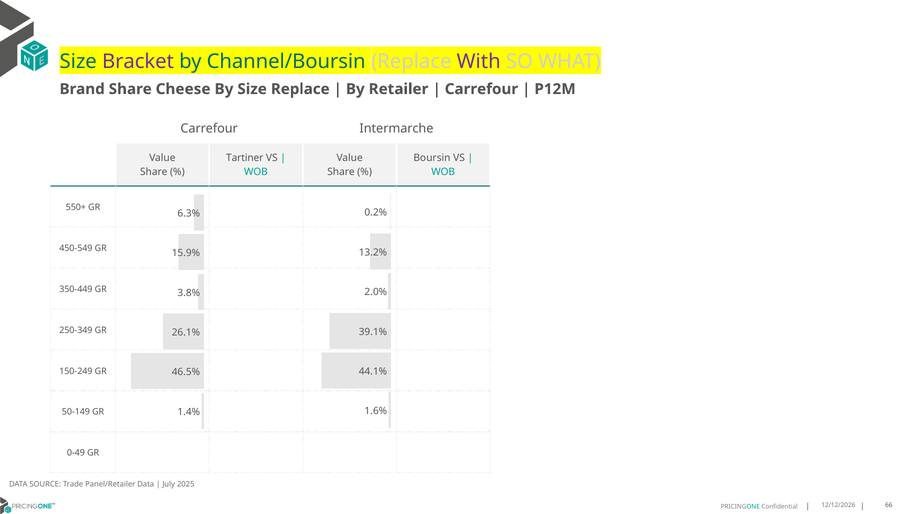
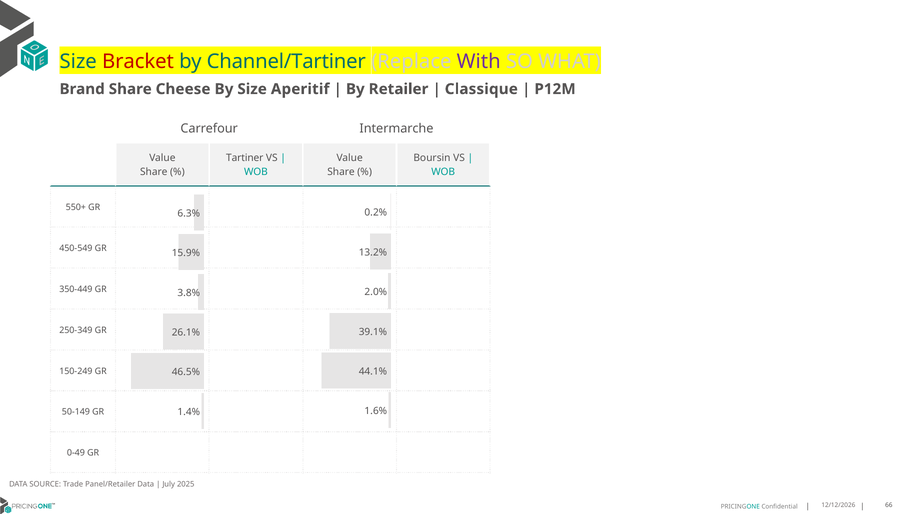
Bracket colour: purple -> red
Channel/Boursin: Channel/Boursin -> Channel/Tartiner
Size Replace: Replace -> Aperitif
Carrefour at (481, 89): Carrefour -> Classique
